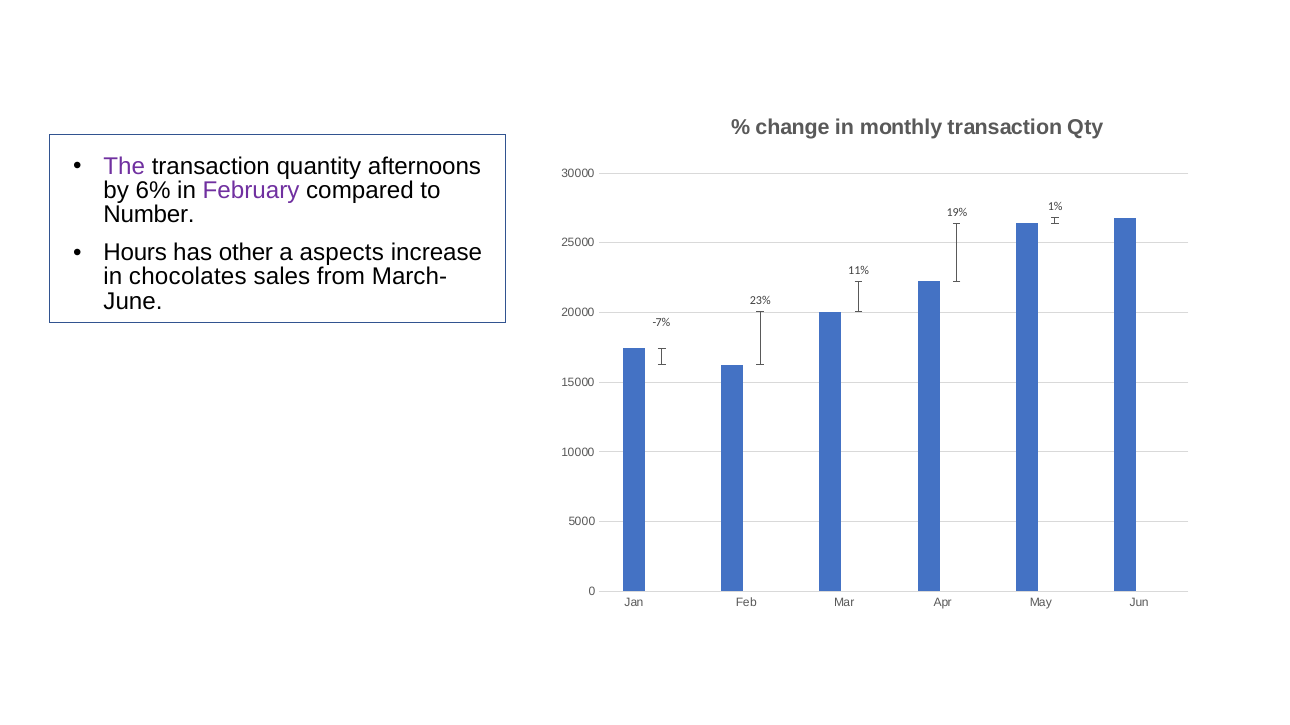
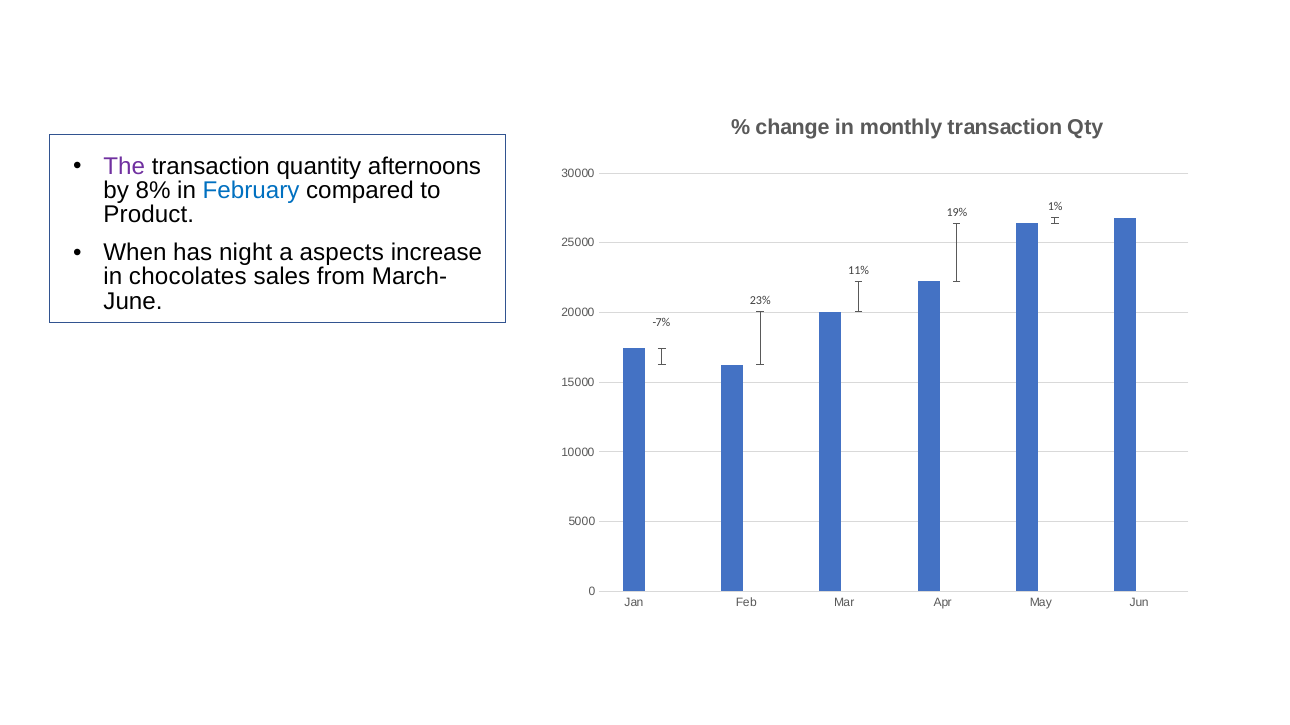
6%: 6% -> 8%
February colour: purple -> blue
Number: Number -> Product
Hours: Hours -> When
other: other -> night
